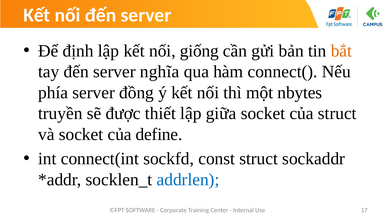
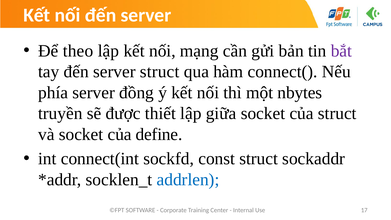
định: định -> theo
giống: giống -> mạng
bắt colour: orange -> purple
server nghĩa: nghĩa -> struct
